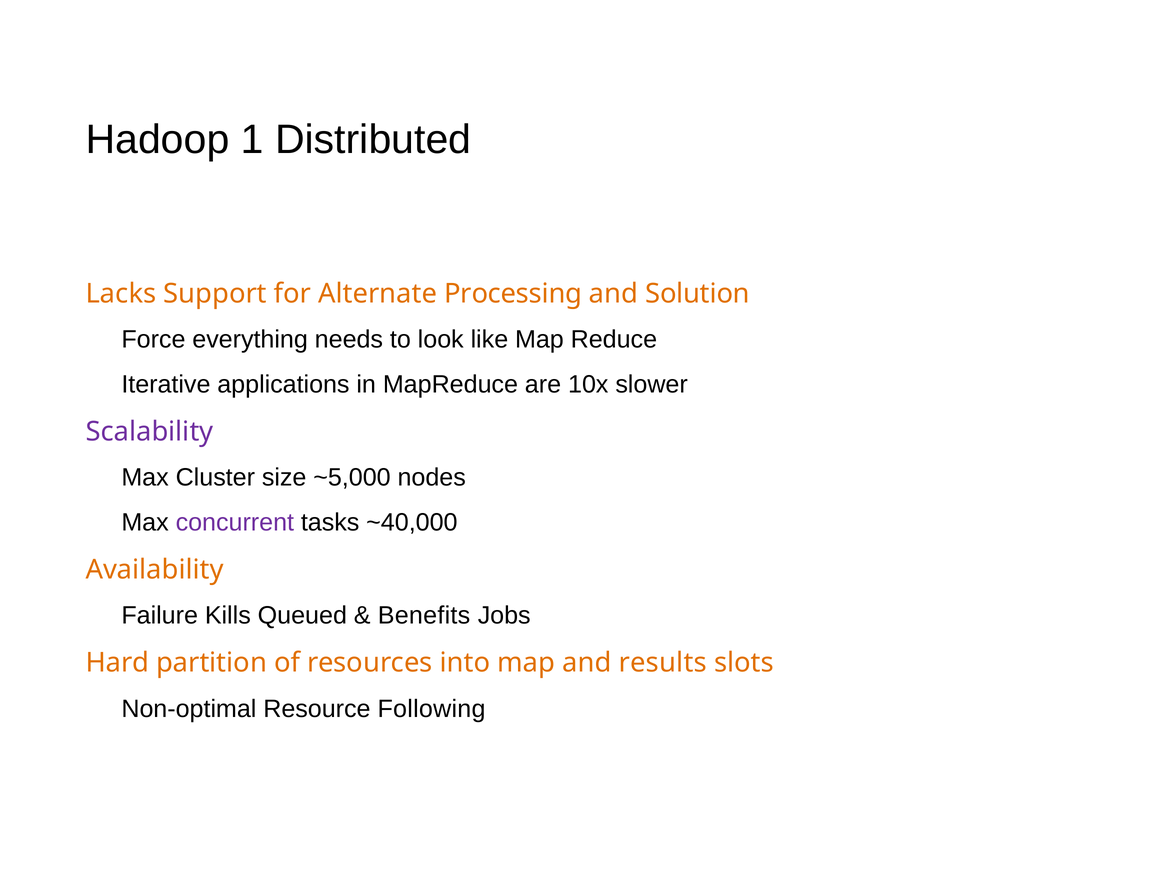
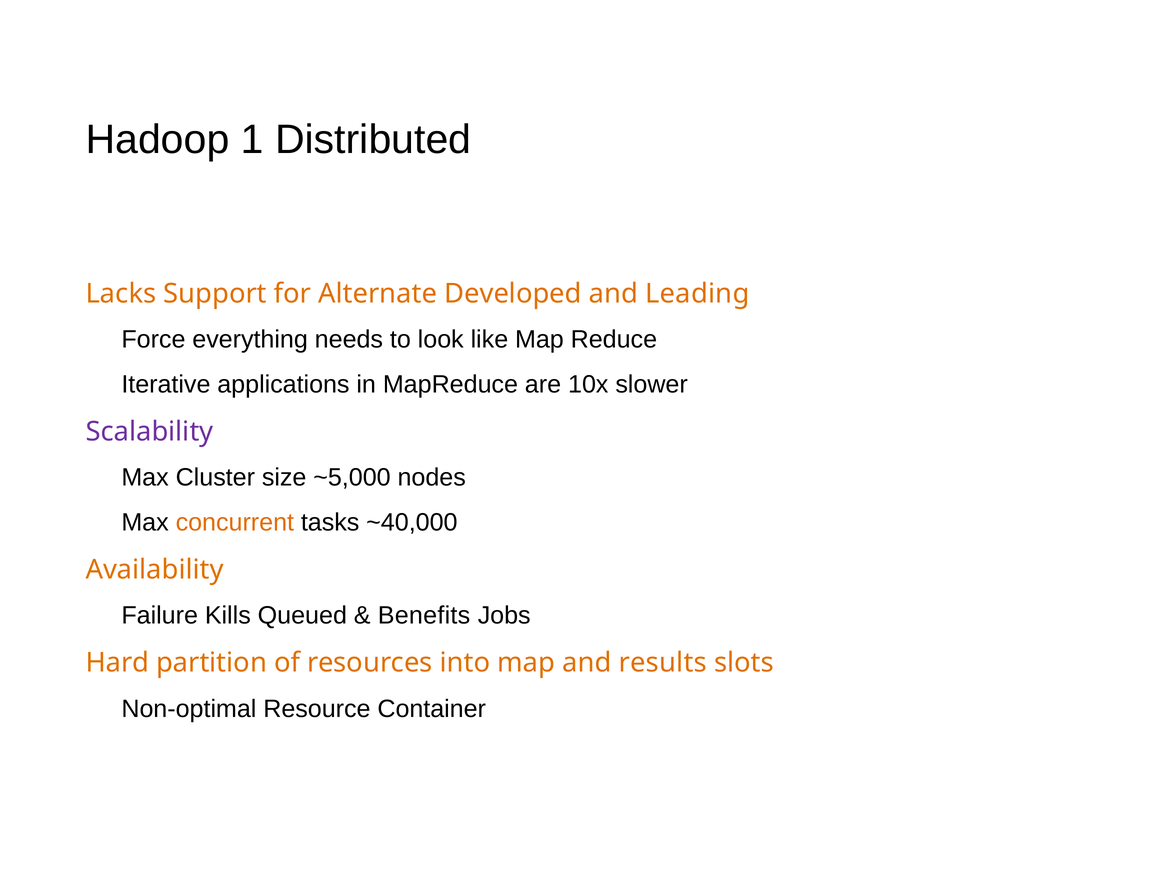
Processing: Processing -> Developed
Solution: Solution -> Leading
concurrent colour: purple -> orange
Following: Following -> Container
